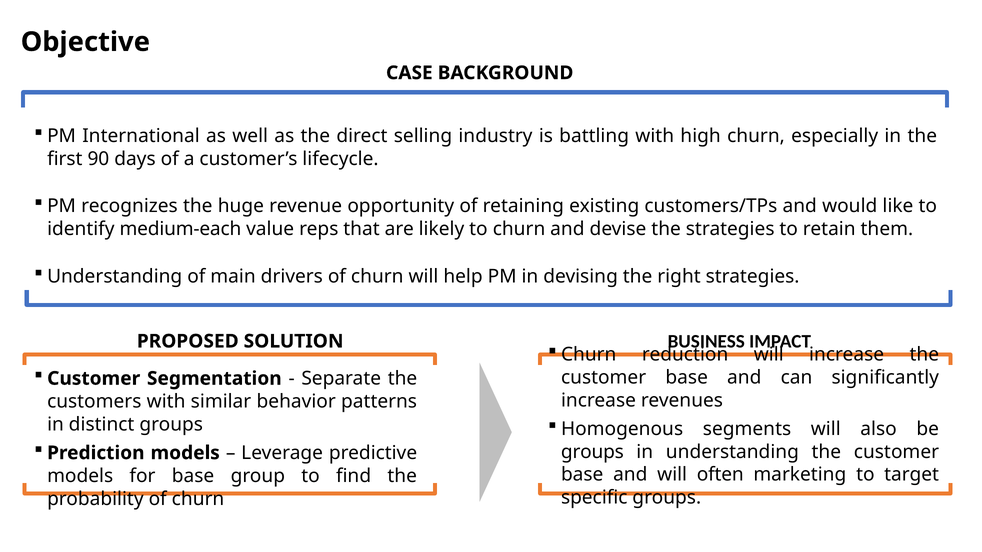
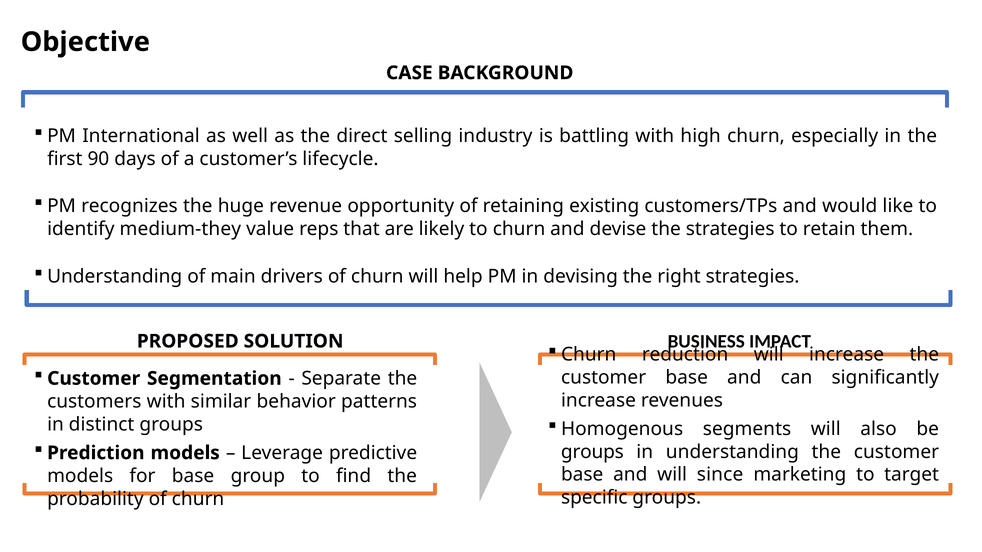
medium-each: medium-each -> medium-they
often: often -> since
